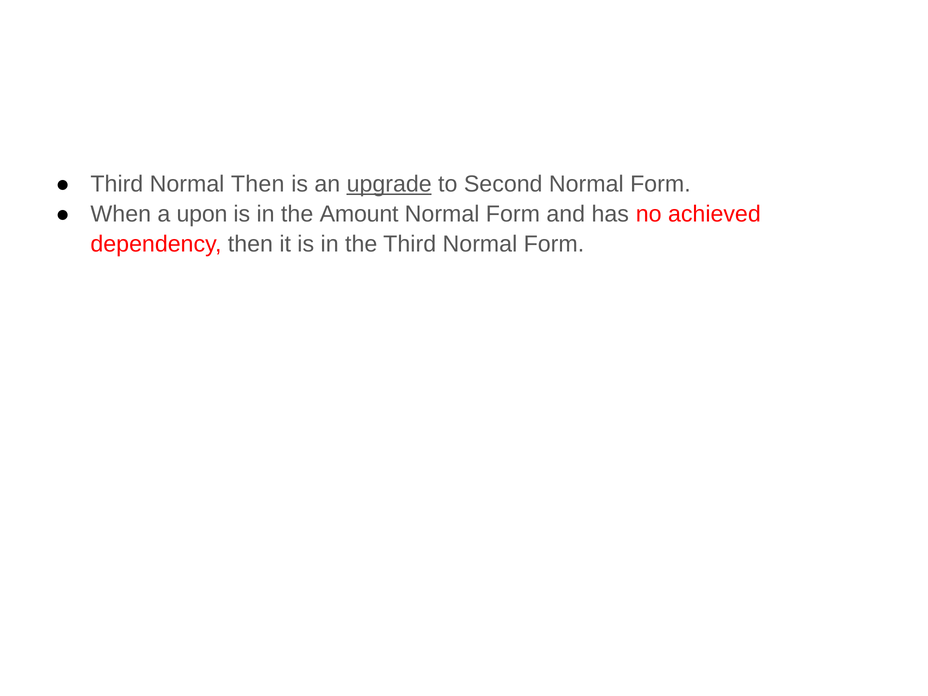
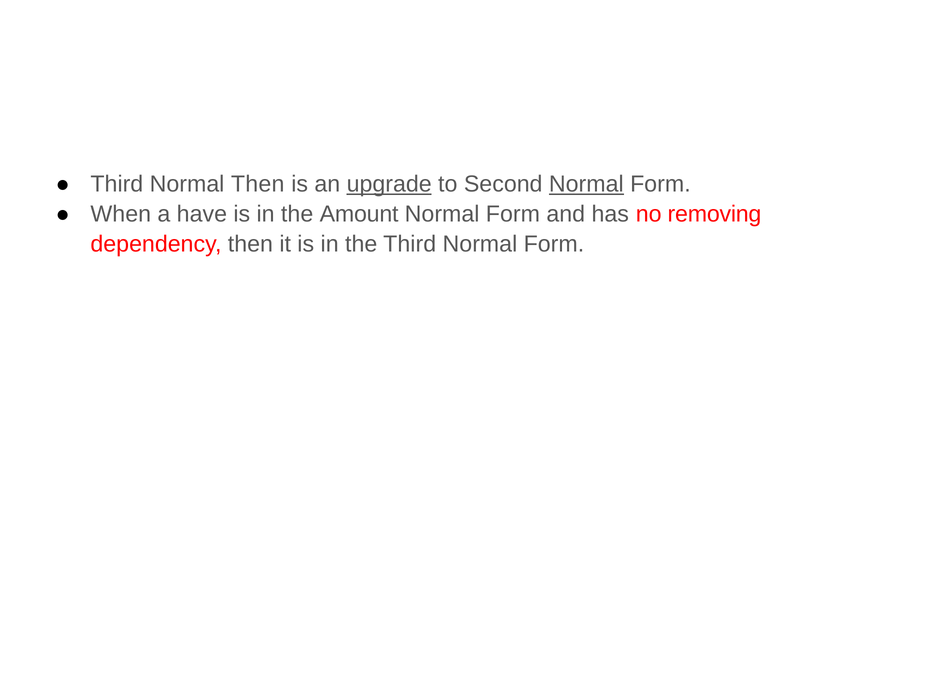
Normal at (586, 184) underline: none -> present
upon: upon -> have
achieved: achieved -> removing
